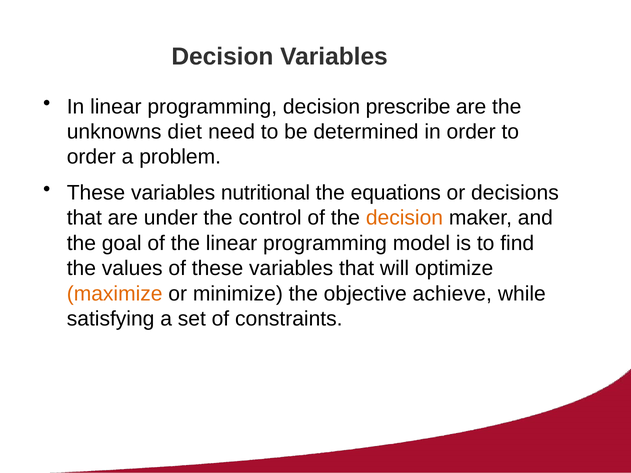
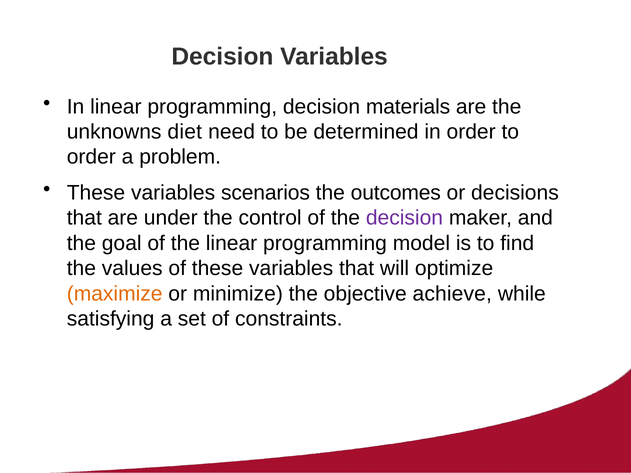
prescribe: prescribe -> materials
nutritional: nutritional -> scenarios
equations: equations -> outcomes
decision at (404, 218) colour: orange -> purple
